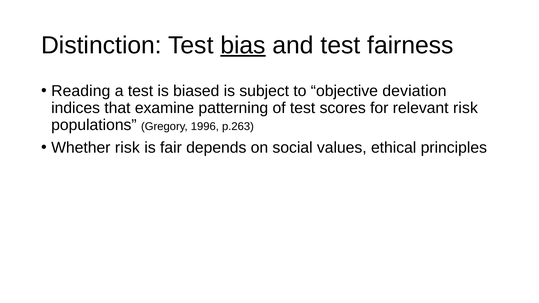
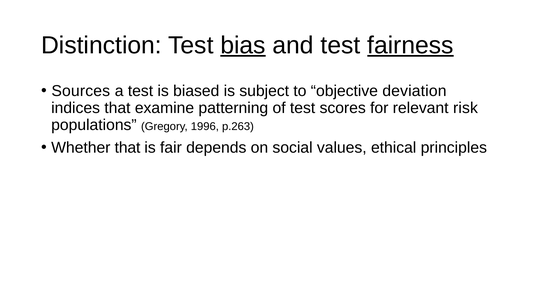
fairness underline: none -> present
Reading: Reading -> Sources
Whether risk: risk -> that
